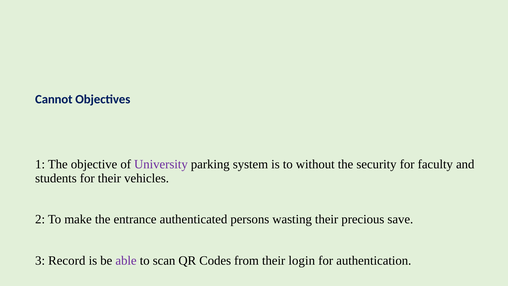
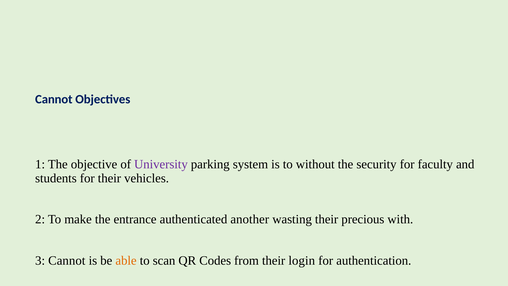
persons: persons -> another
save: save -> with
3 Record: Record -> Cannot
able colour: purple -> orange
